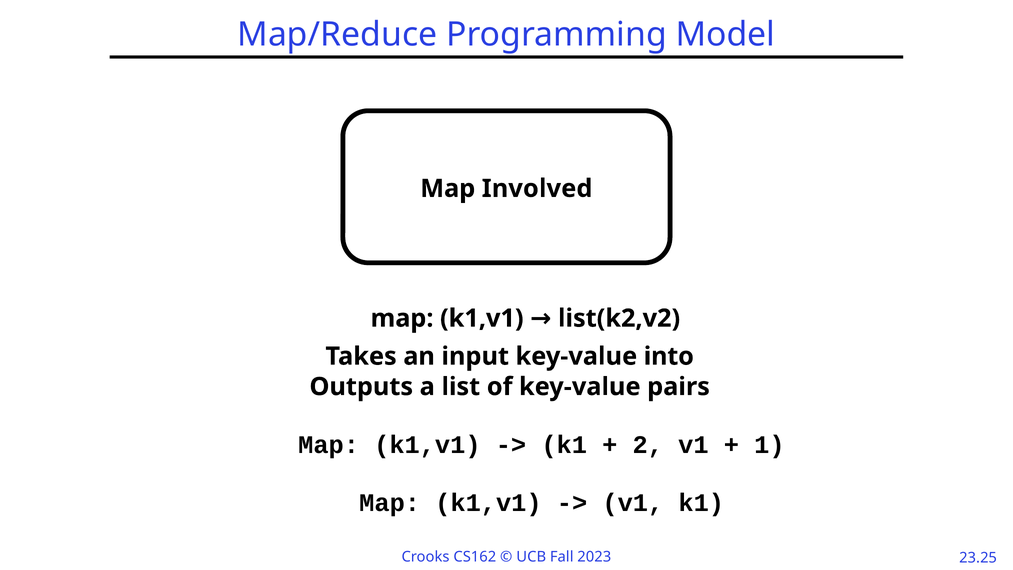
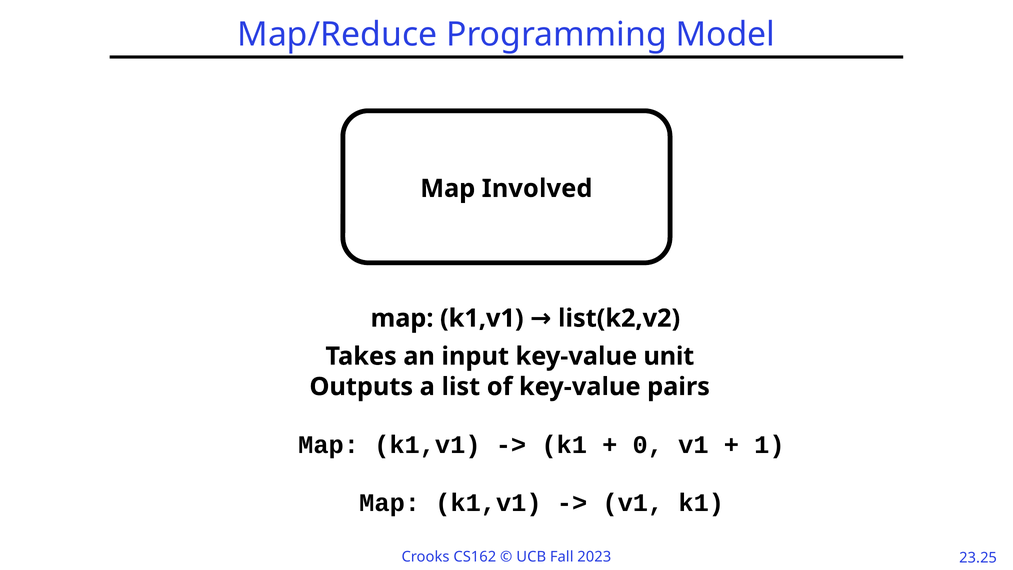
into: into -> unit
2: 2 -> 0
